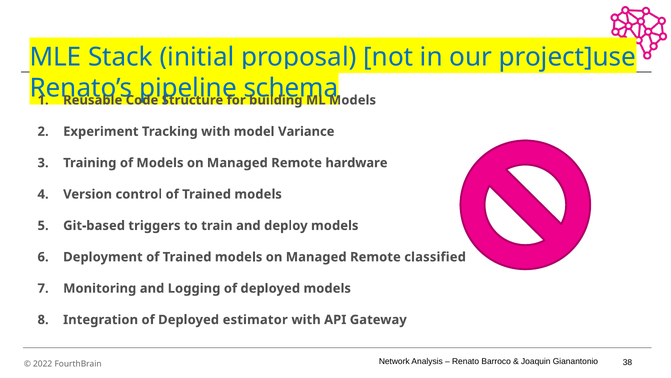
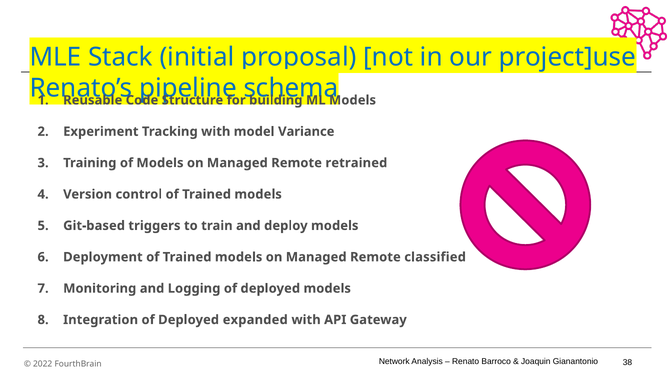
hardware: hardware -> retrained
estimator: estimator -> expanded
